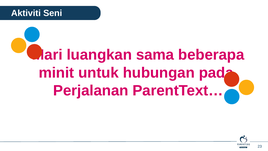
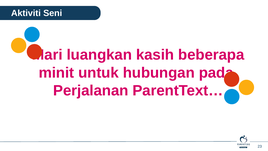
sama: sama -> kasih
